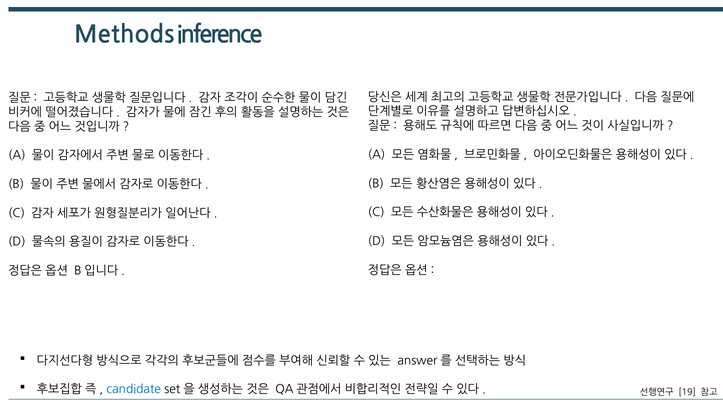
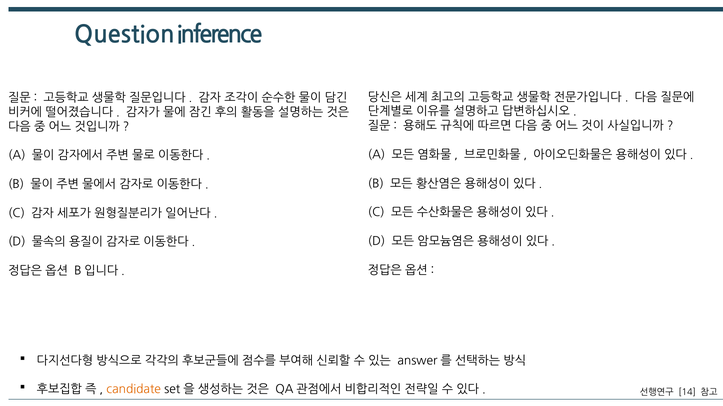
Methods: Methods -> Question
candidate colour: blue -> orange
19: 19 -> 14
